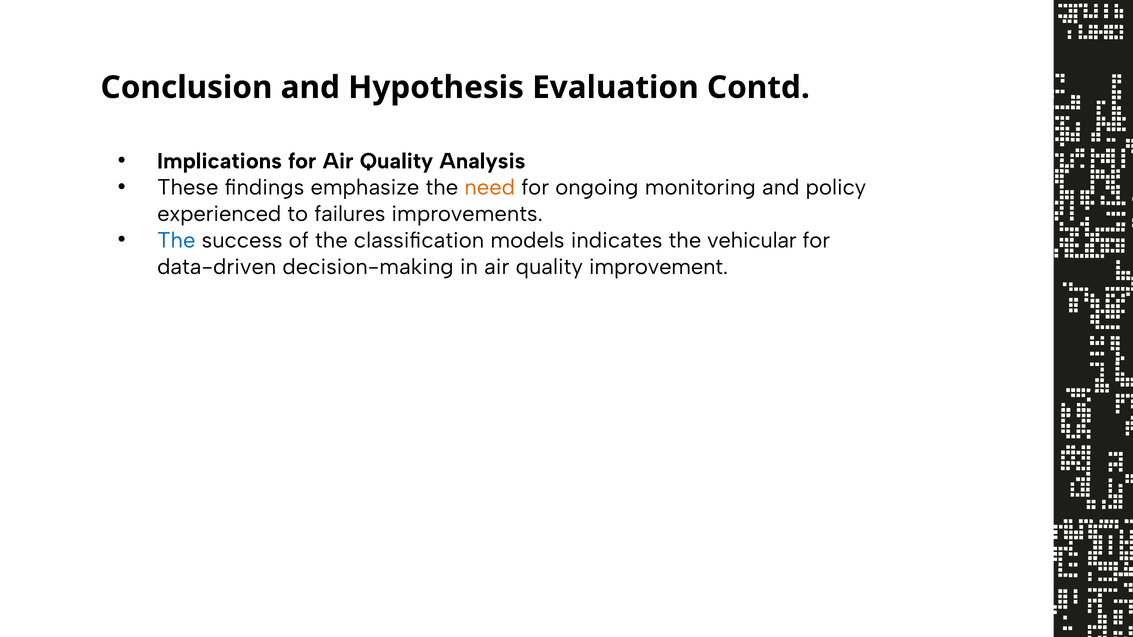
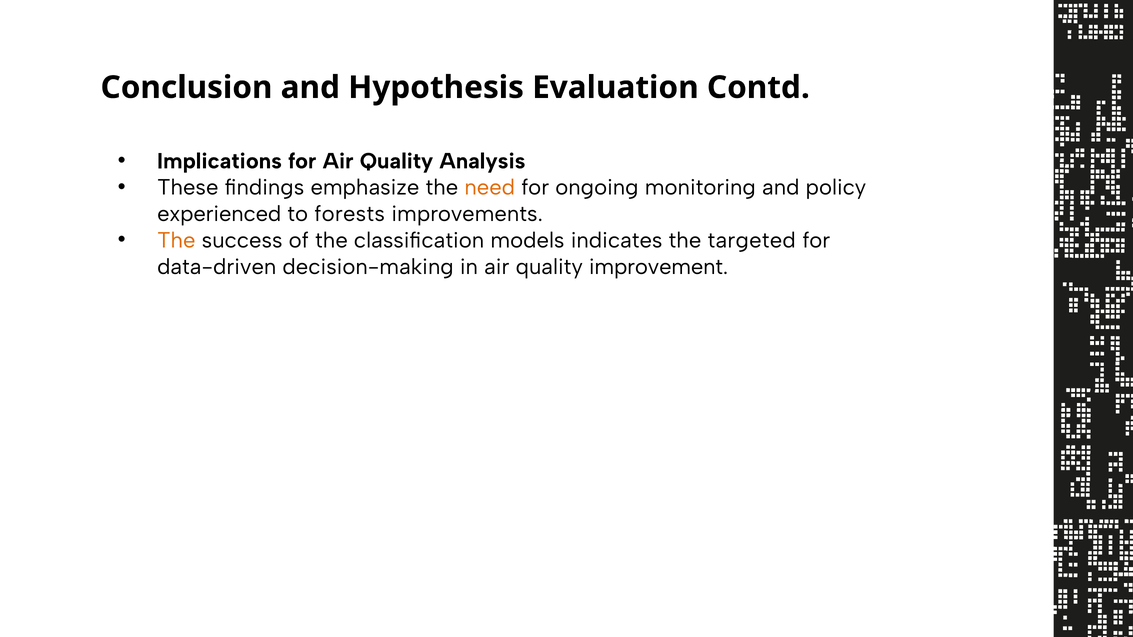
failures: failures -> forests
The at (176, 241) colour: blue -> orange
vehicular: vehicular -> targeted
